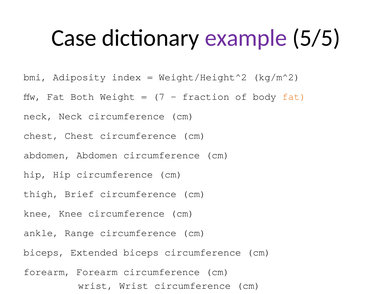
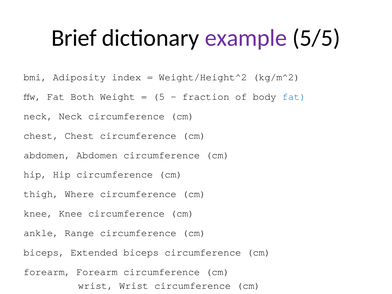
Case: Case -> Brief
7: 7 -> 5
fat at (294, 97) colour: orange -> blue
Brief: Brief -> Where
